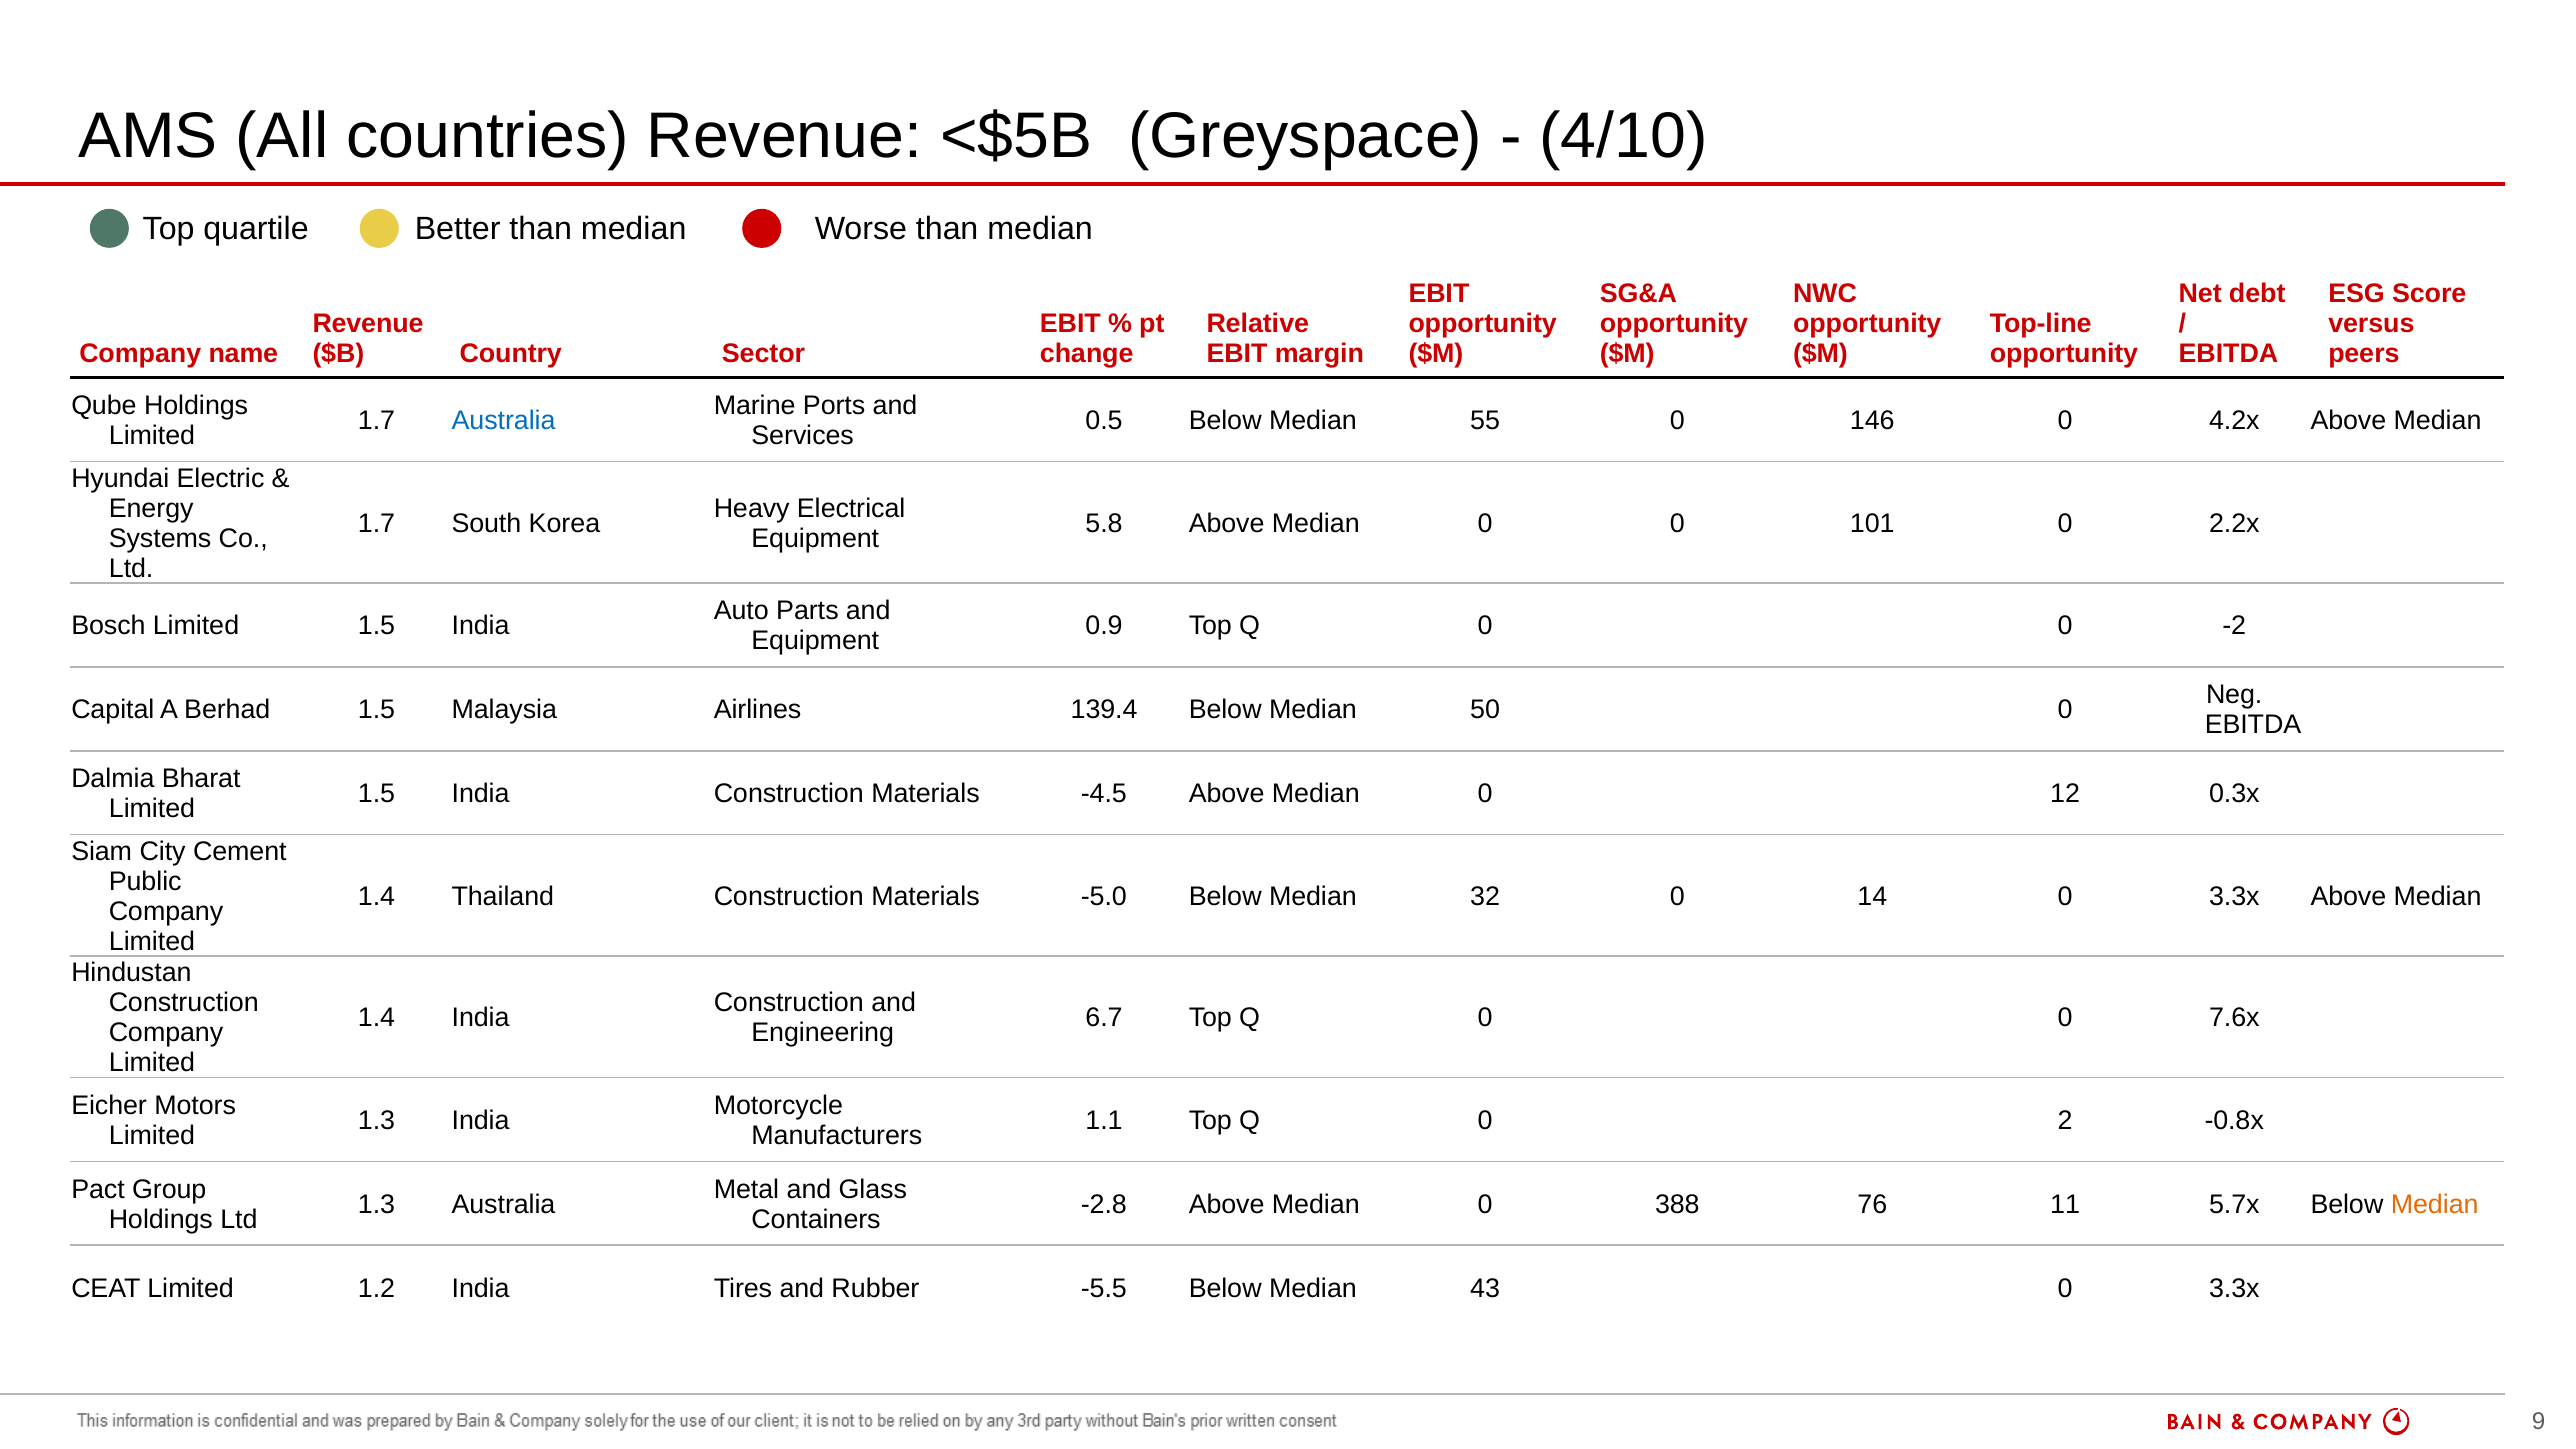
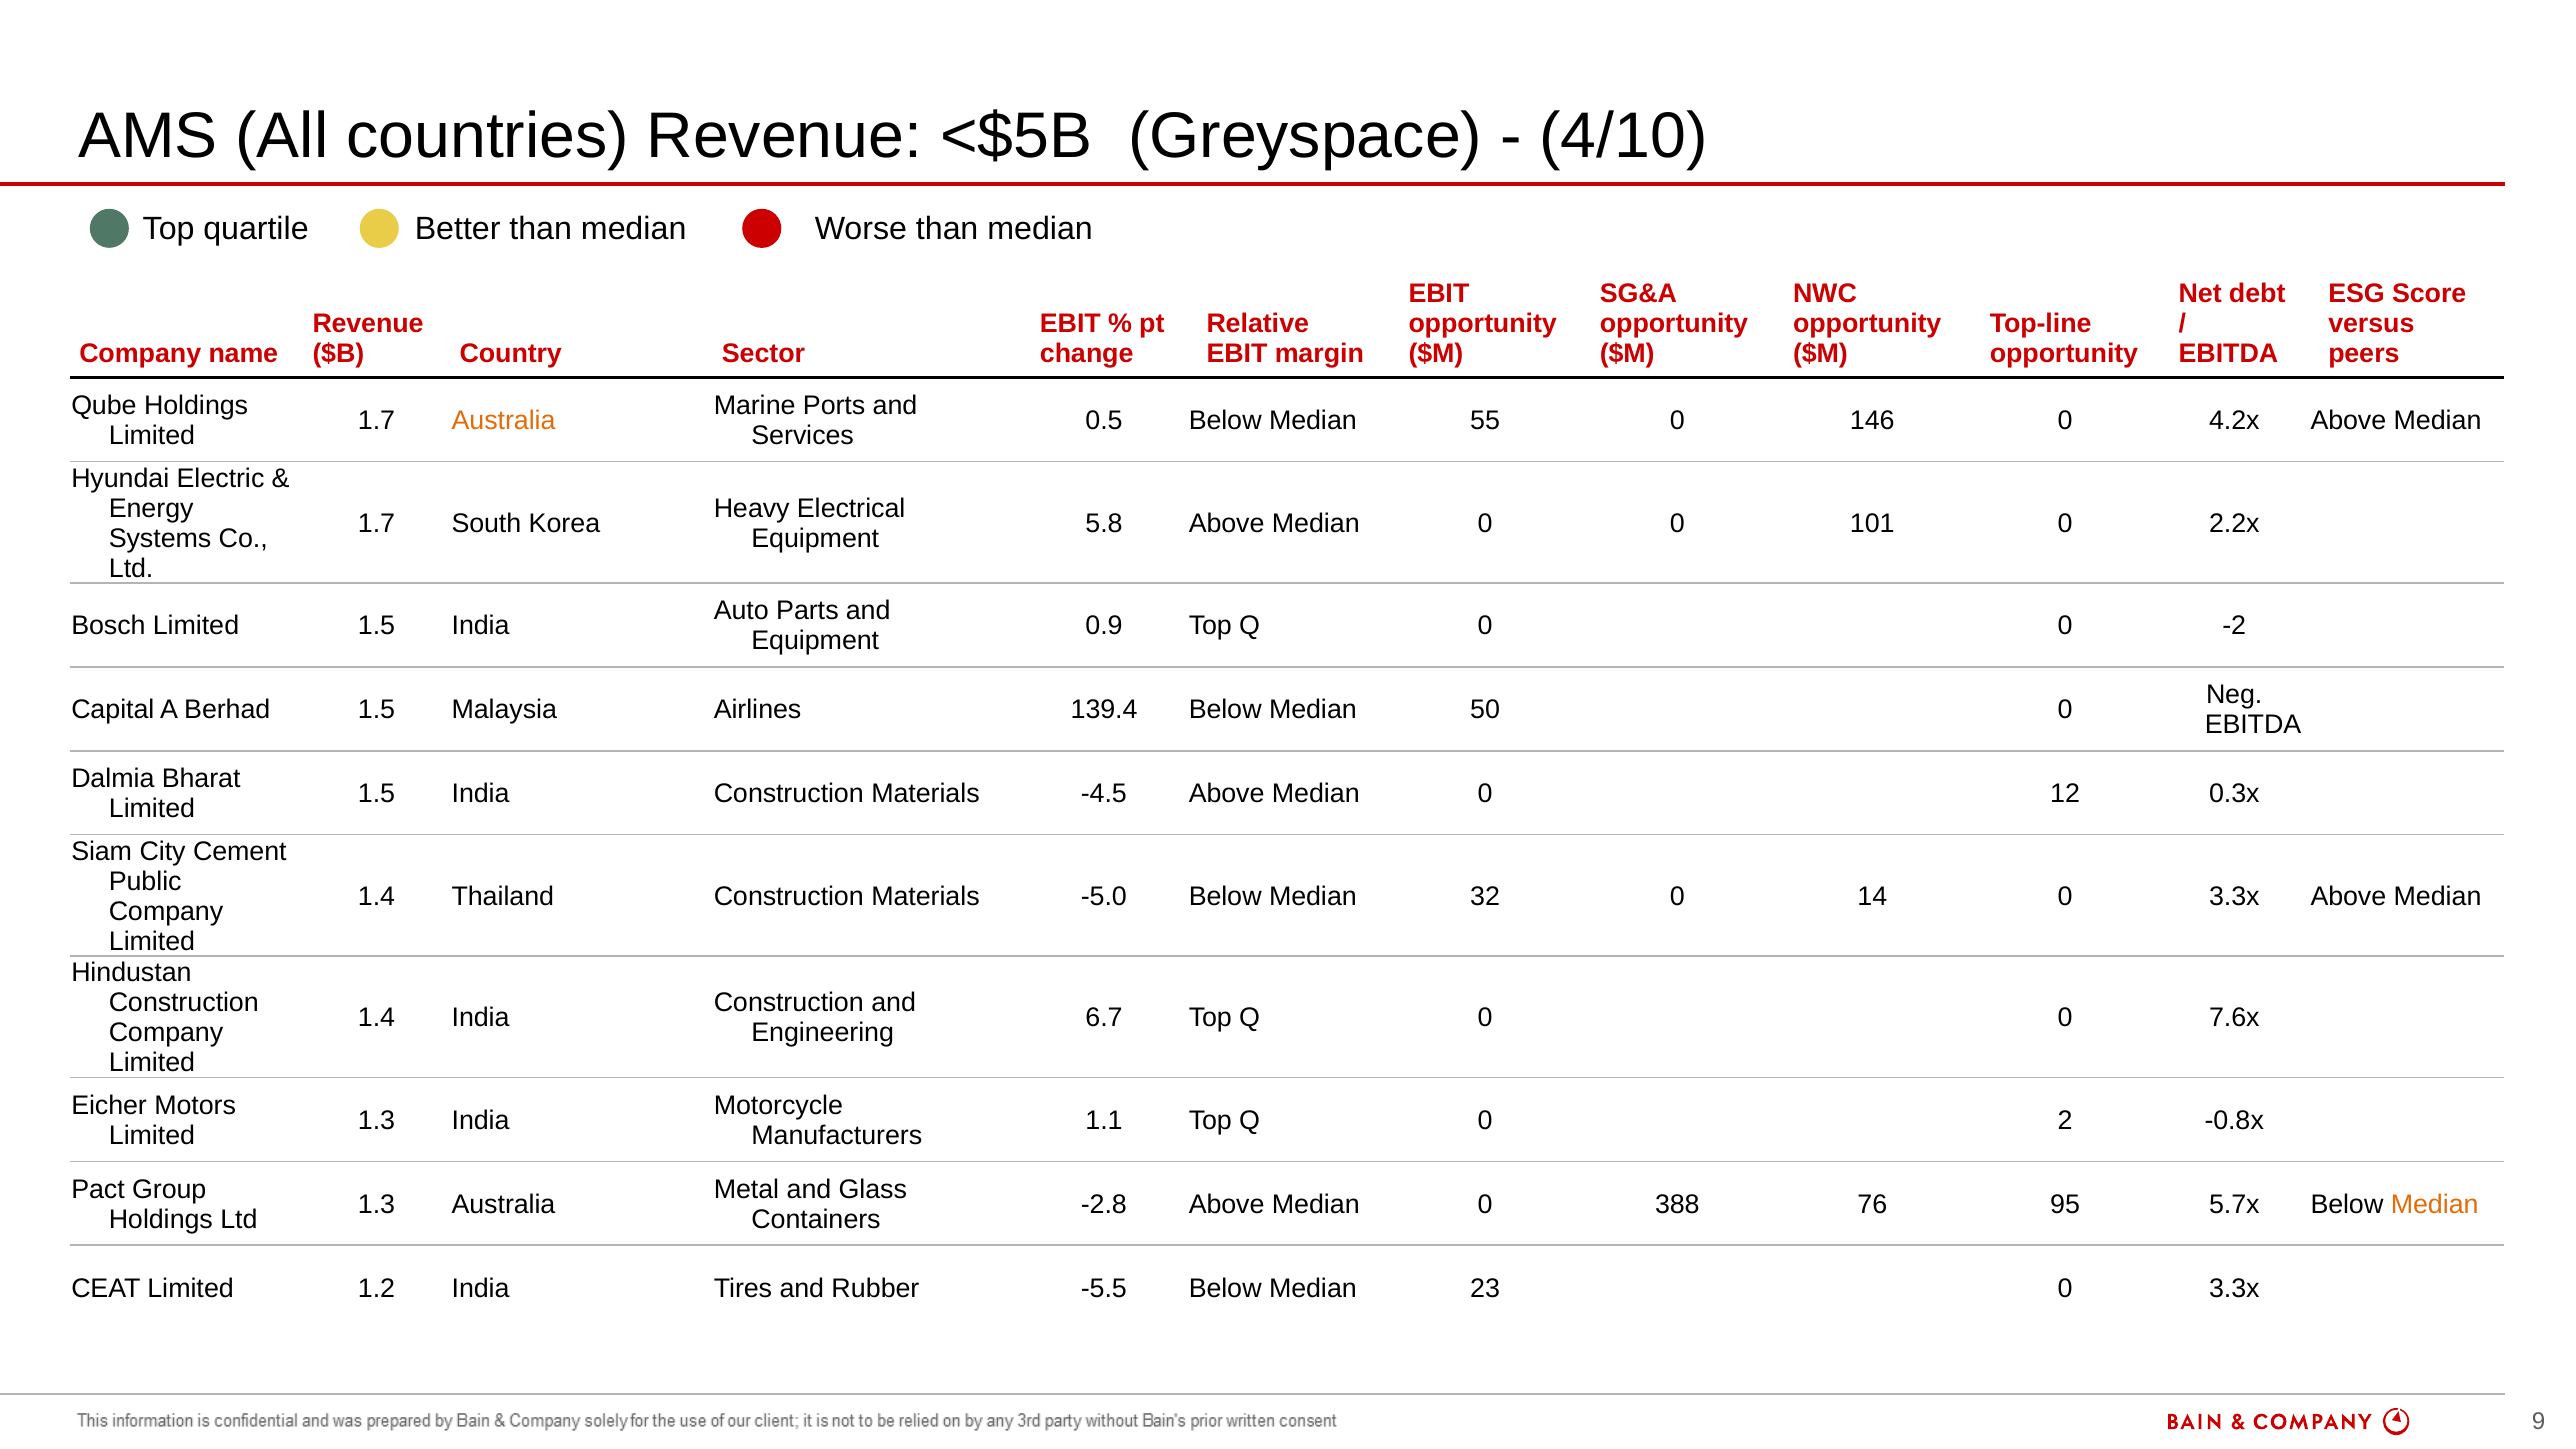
Australia at (504, 421) colour: blue -> orange
11: 11 -> 95
43: 43 -> 23
